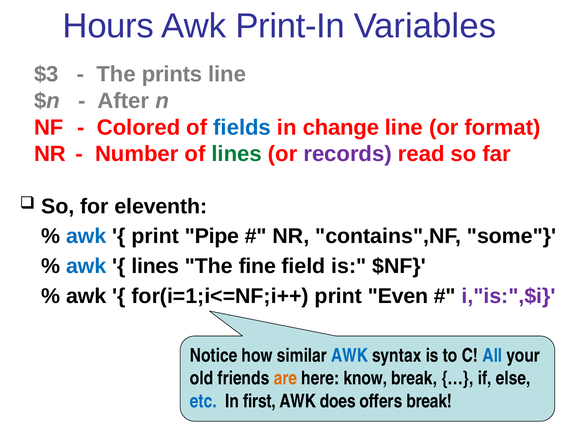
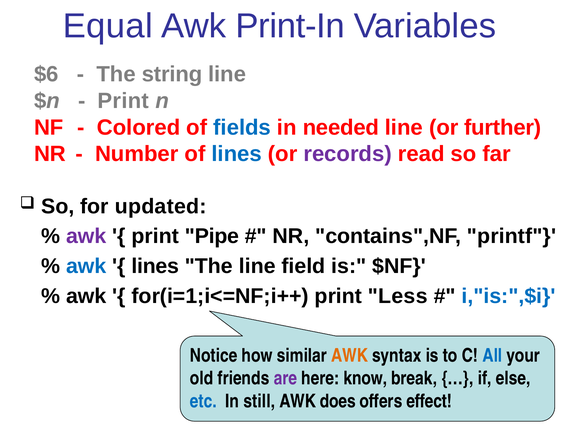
Hours: Hours -> Equal
$3: $3 -> $6
prints: prints -> string
After at (123, 101): After -> Print
change: change -> needed
format: format -> further
lines at (237, 154) colour: green -> blue
eleventh: eleventh -> updated
awk at (86, 237) colour: blue -> purple
some: some -> printf
The fine: fine -> line
Even: Even -> Less
i,"is:",$i colour: purple -> blue
AWK at (350, 356) colour: blue -> orange
are colour: orange -> purple
first: first -> still
offers break: break -> effect
